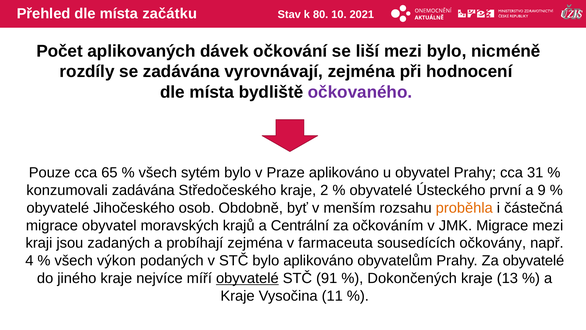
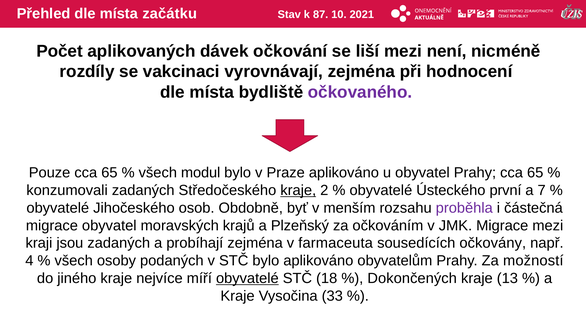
80: 80 -> 87
mezi bylo: bylo -> není
se zadávána: zadávána -> vakcinaci
sytém: sytém -> modul
Prahy cca 31: 31 -> 65
konzumovali zadávána: zadávána -> zadaných
kraje at (298, 190) underline: none -> present
9: 9 -> 7
proběhla colour: orange -> purple
Centrální: Centrální -> Plzeňský
výkon: výkon -> osoby
Za obyvatelé: obyvatelé -> možností
91: 91 -> 18
11: 11 -> 33
